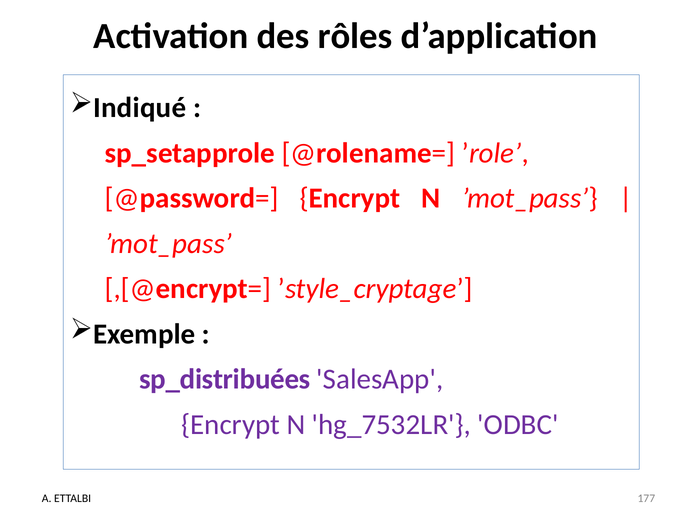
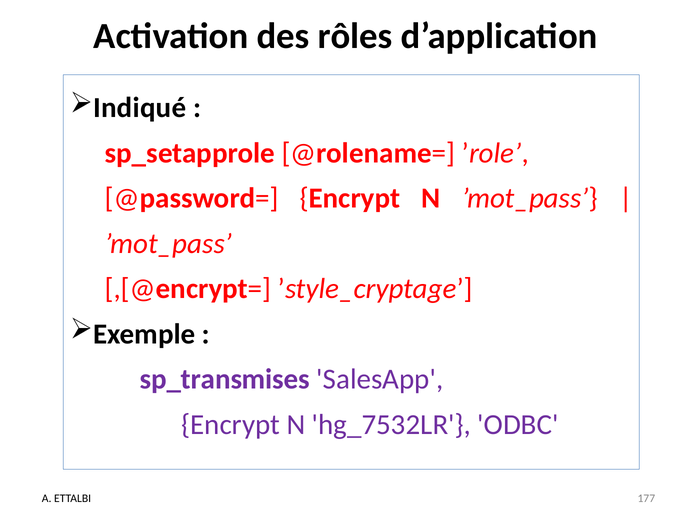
sp_distribuées: sp_distribuées -> sp_transmises
